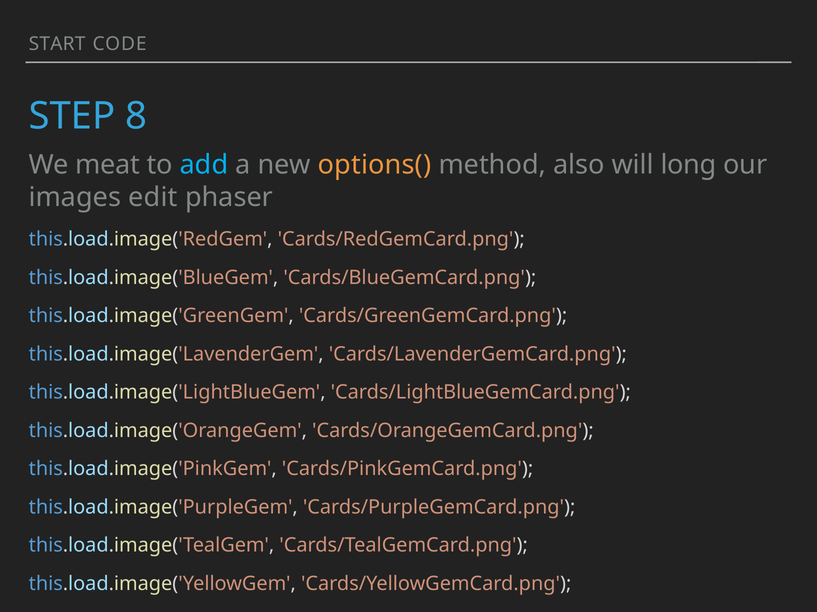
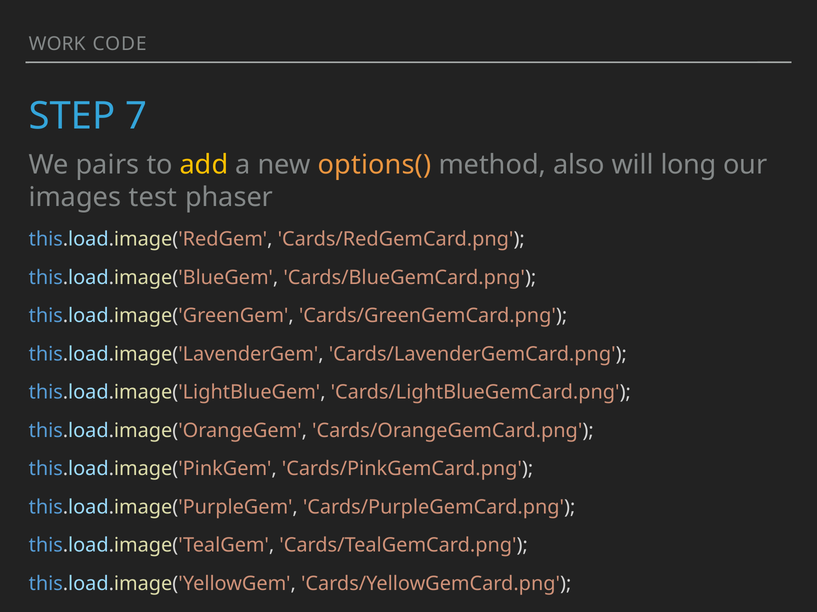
START: START -> WORK
8: 8 -> 7
meat: meat -> pairs
add colour: light blue -> yellow
edit: edit -> test
